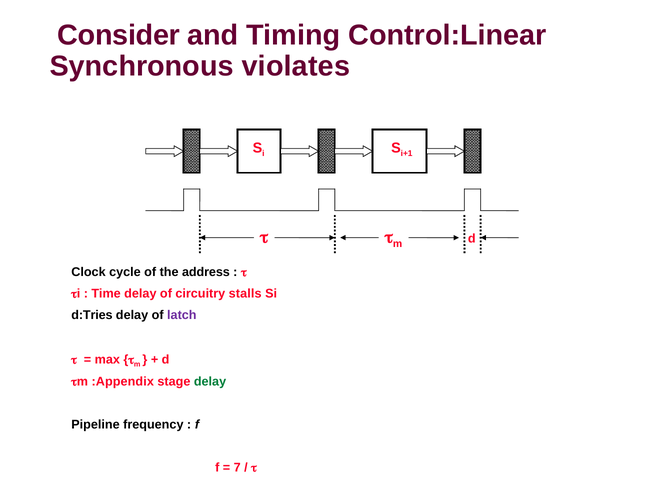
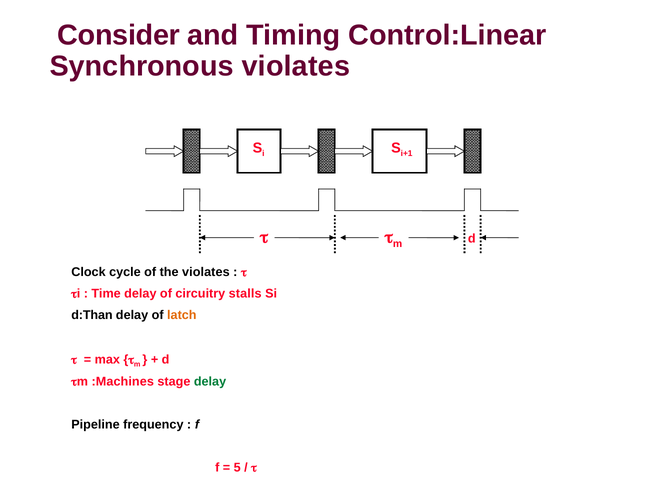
the address: address -> violates
d:Tries: d:Tries -> d:Than
latch colour: purple -> orange
:Appendix: :Appendix -> :Machines
7: 7 -> 5
